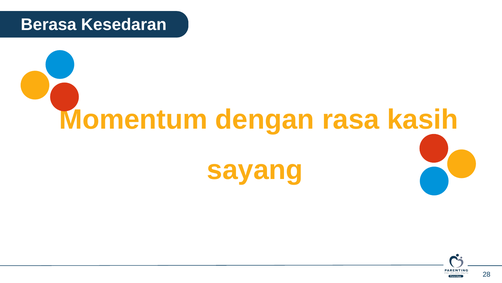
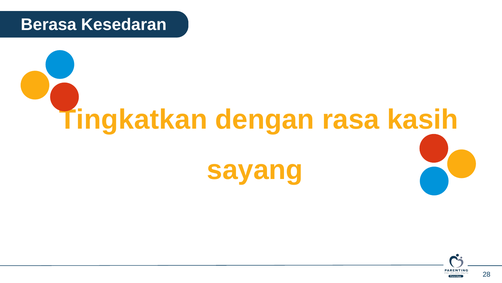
Momentum: Momentum -> Tingkatkan
